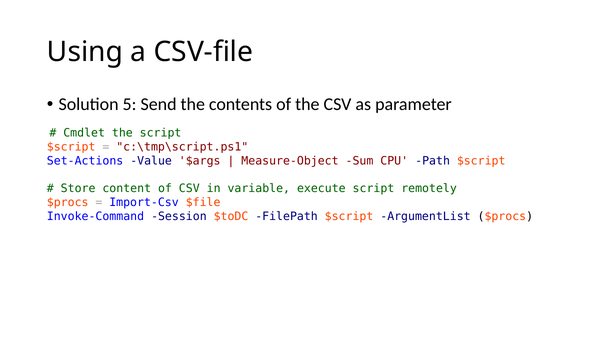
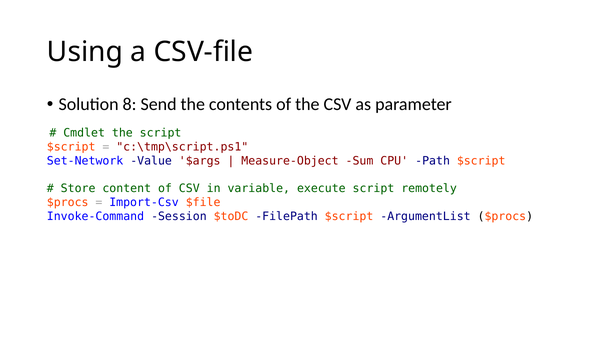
5: 5 -> 8
Set-Actions: Set-Actions -> Set-Network
